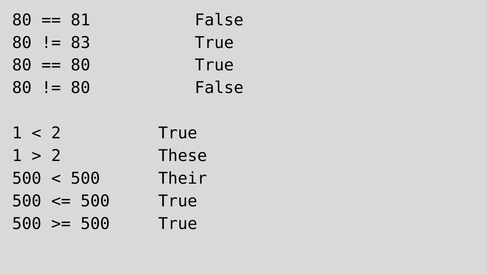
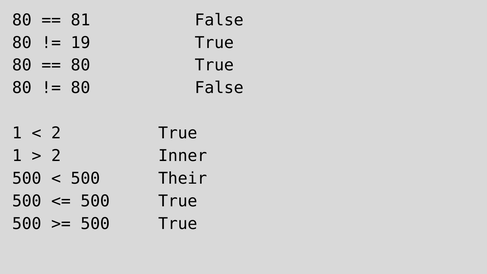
83: 83 -> 19
These: These -> Inner
